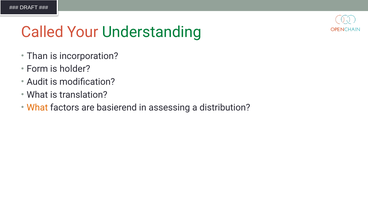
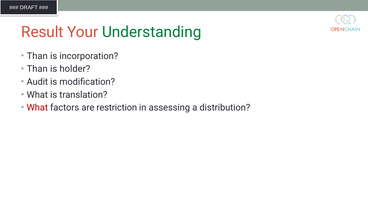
Called: Called -> Result
Form at (37, 69): Form -> Than
What at (37, 108) colour: orange -> red
basierend: basierend -> restriction
